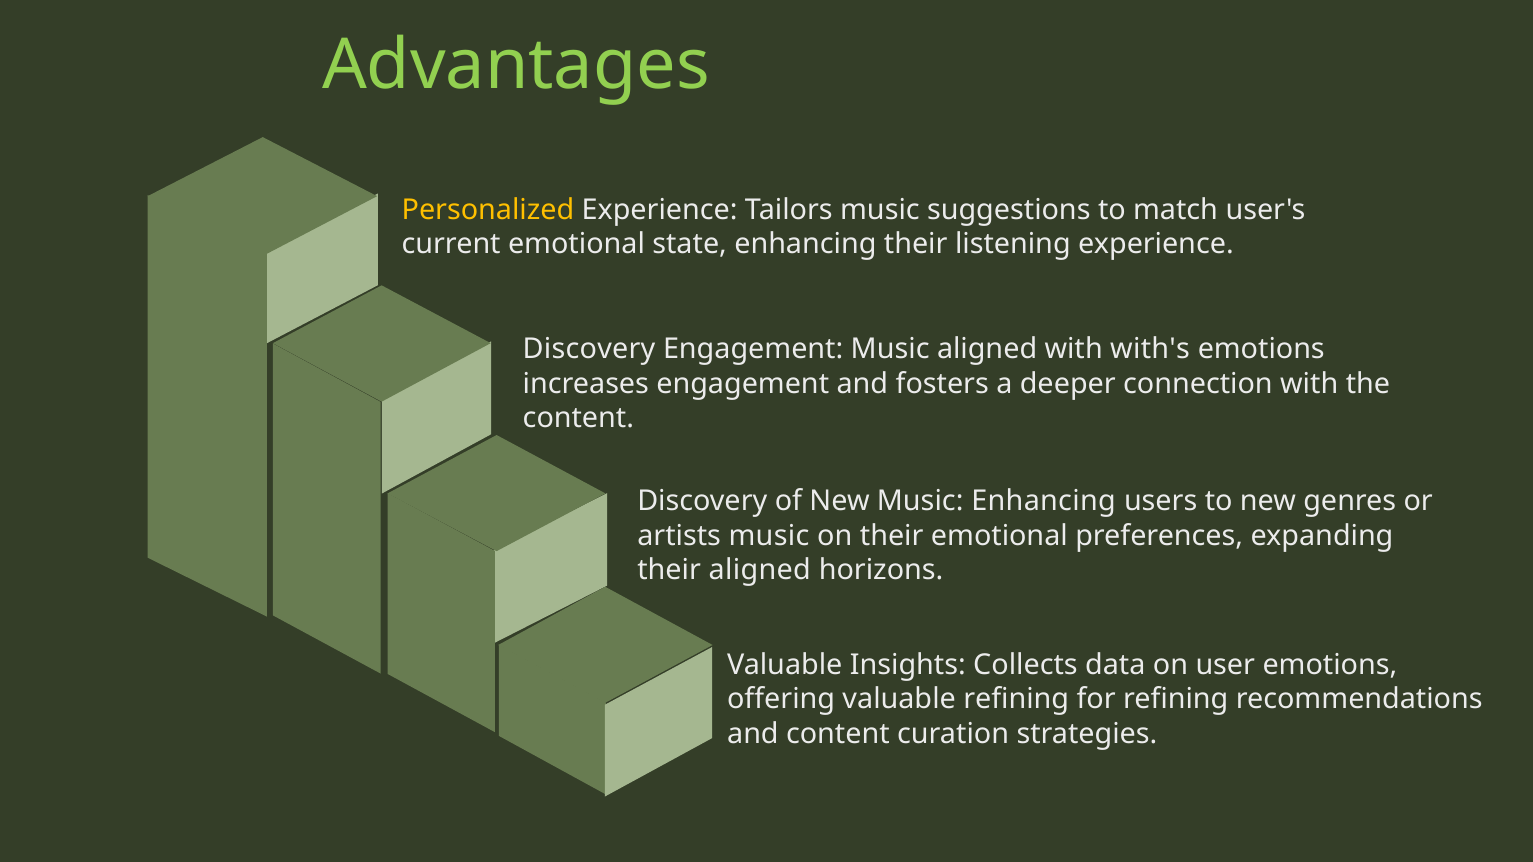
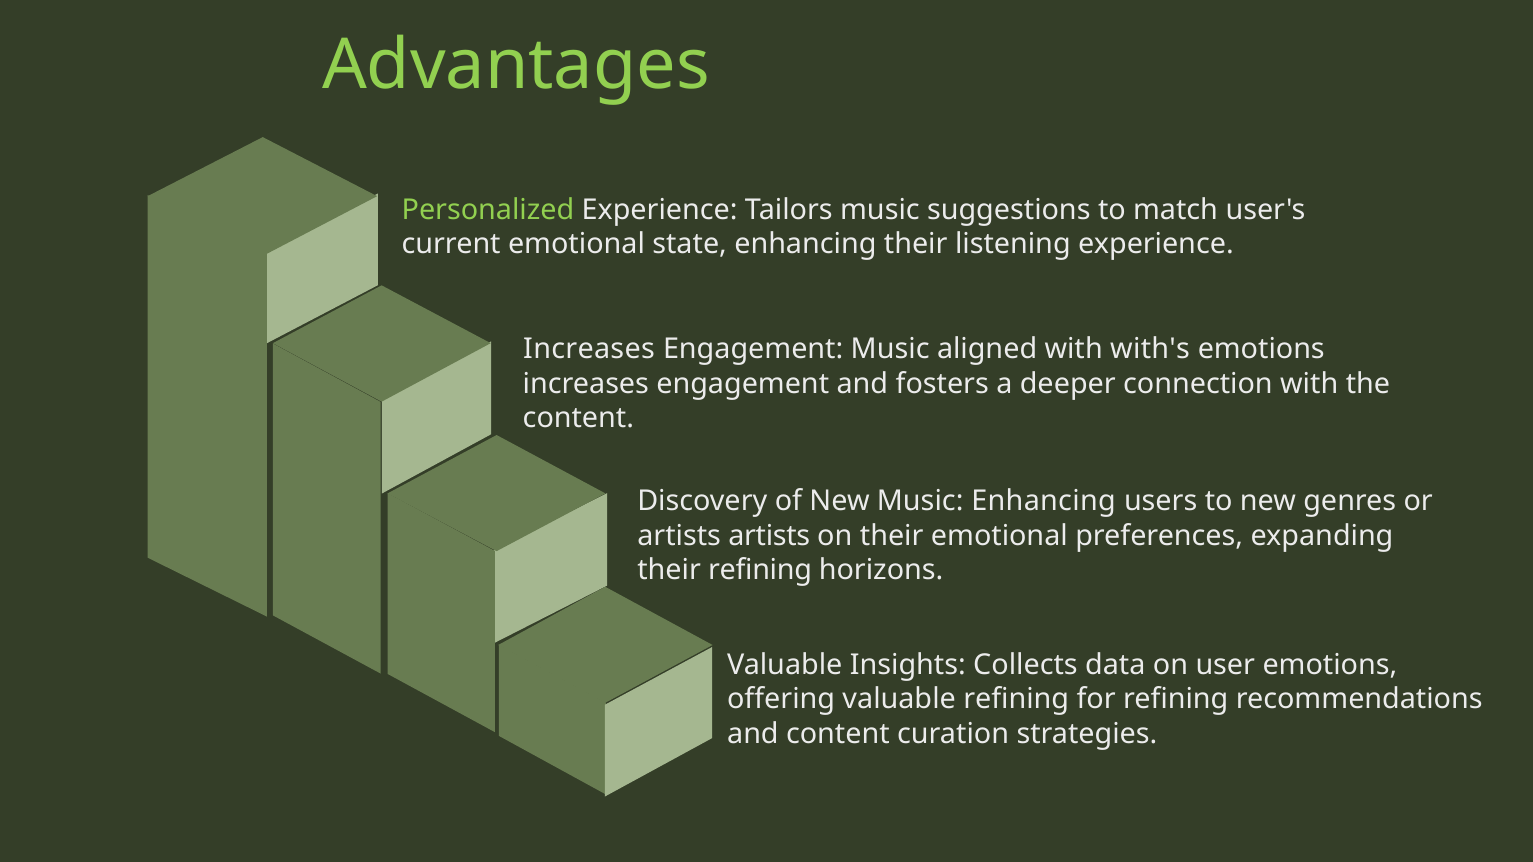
Personalized colour: yellow -> light green
Discovery at (589, 349): Discovery -> Increases
artists music: music -> artists
aligned at (760, 570): aligned -> refining
